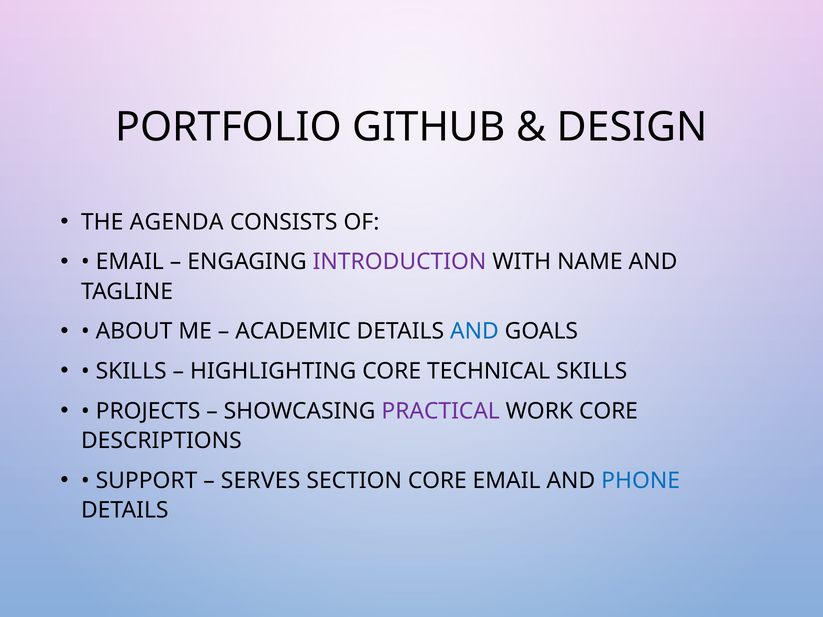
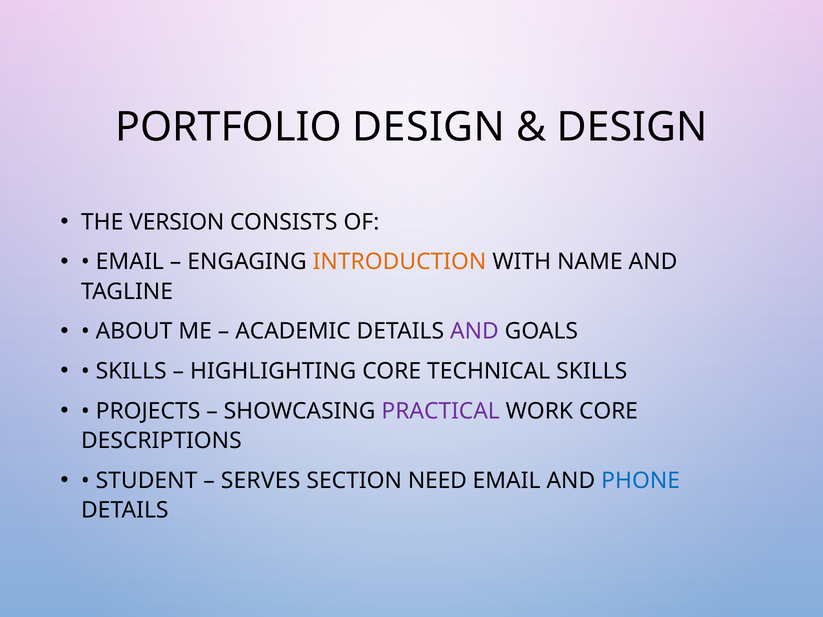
PORTFOLIO GITHUB: GITHUB -> DESIGN
AGENDA: AGENDA -> VERSION
INTRODUCTION colour: purple -> orange
AND at (474, 332) colour: blue -> purple
SUPPORT: SUPPORT -> STUDENT
SECTION CORE: CORE -> NEED
